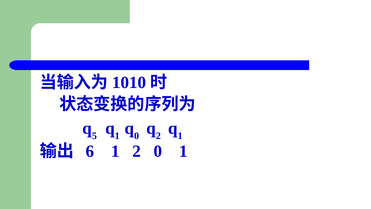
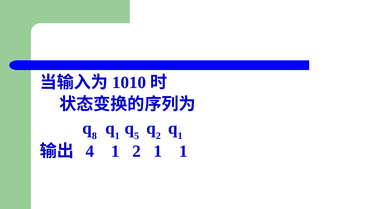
5: 5 -> 8
0 at (137, 136): 0 -> 5
6: 6 -> 4
2 0: 0 -> 1
